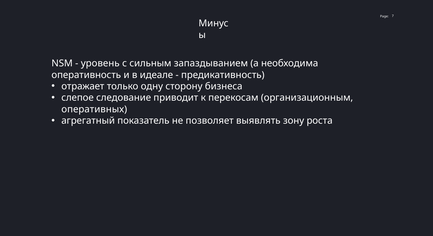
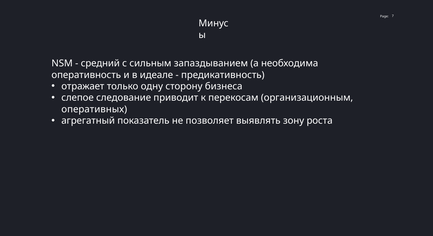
уровень: уровень -> средний
